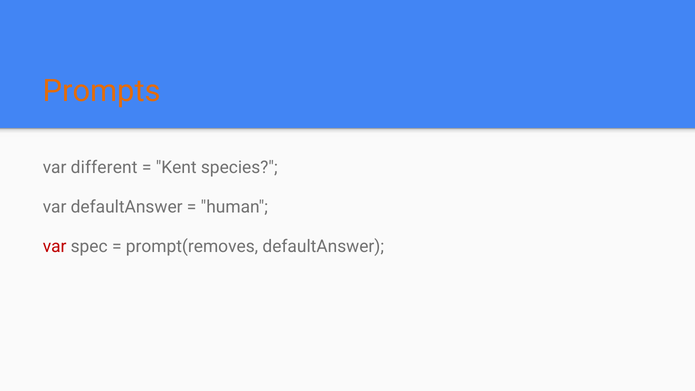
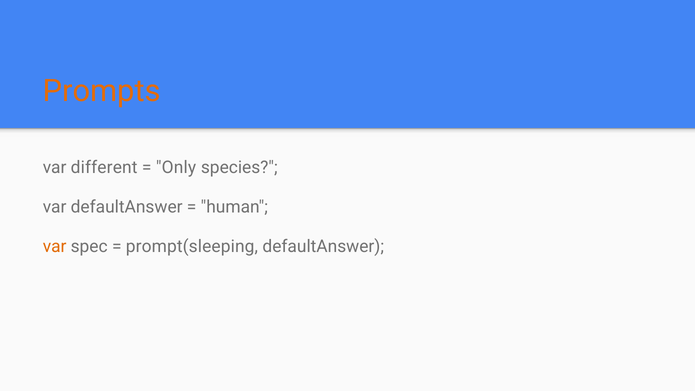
Kent: Kent -> Only
var at (55, 246) colour: red -> orange
prompt(removes: prompt(removes -> prompt(sleeping
